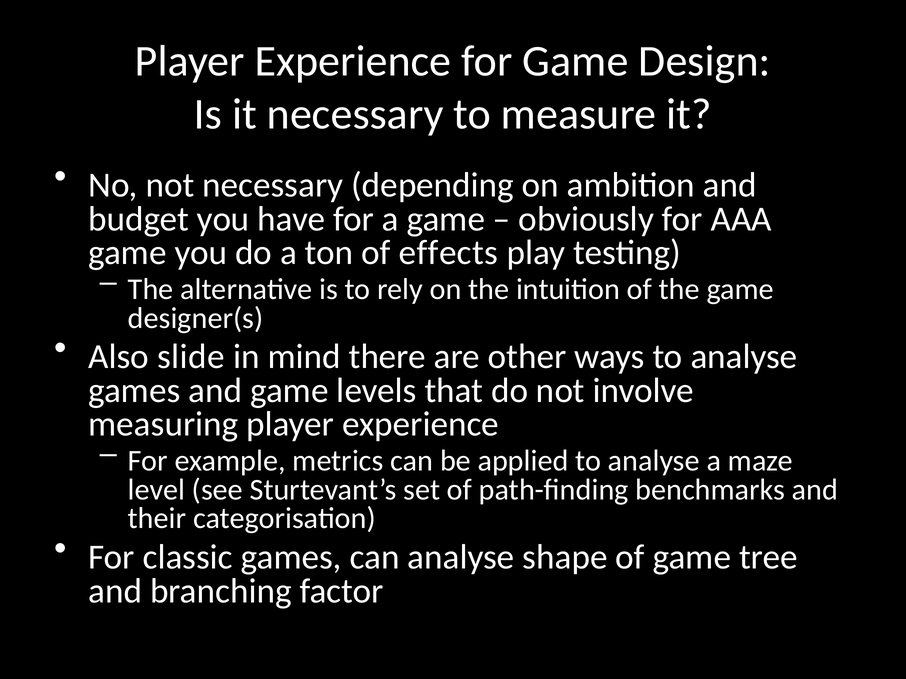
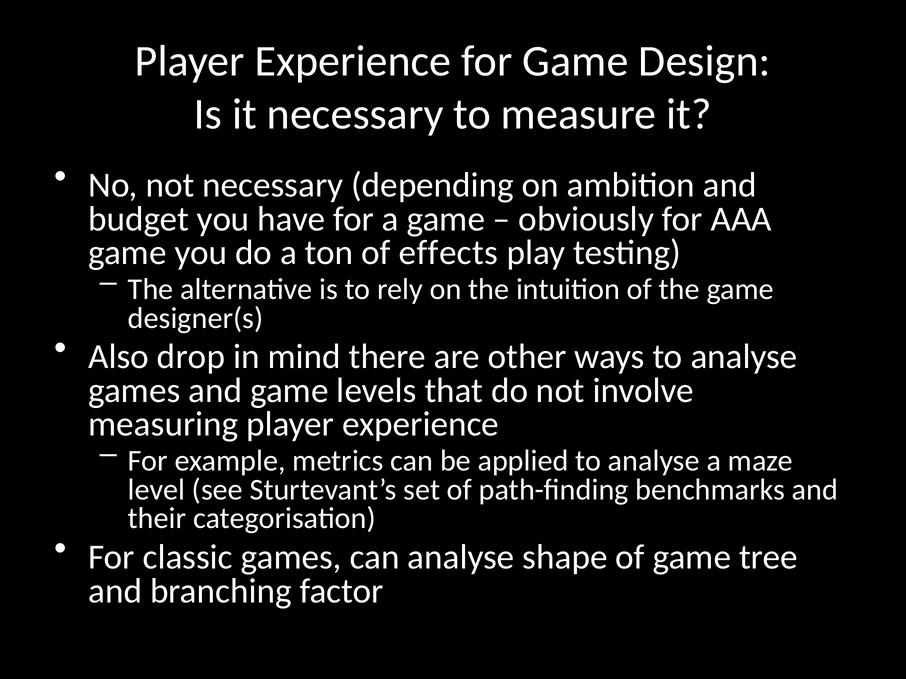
slide: slide -> drop
